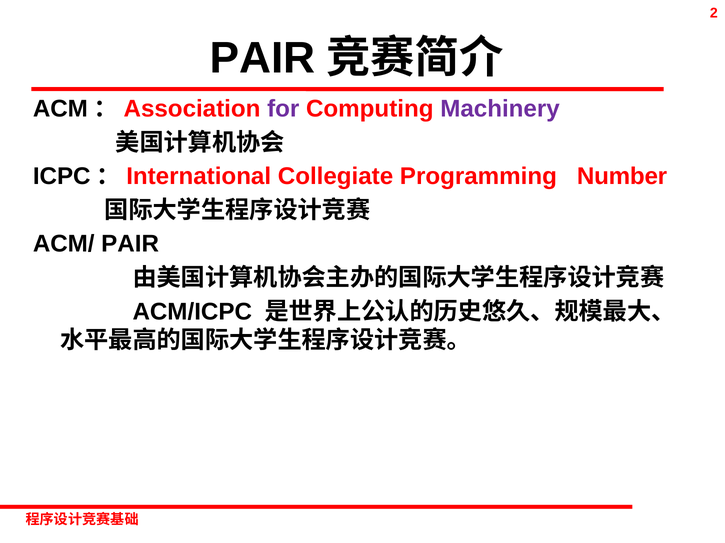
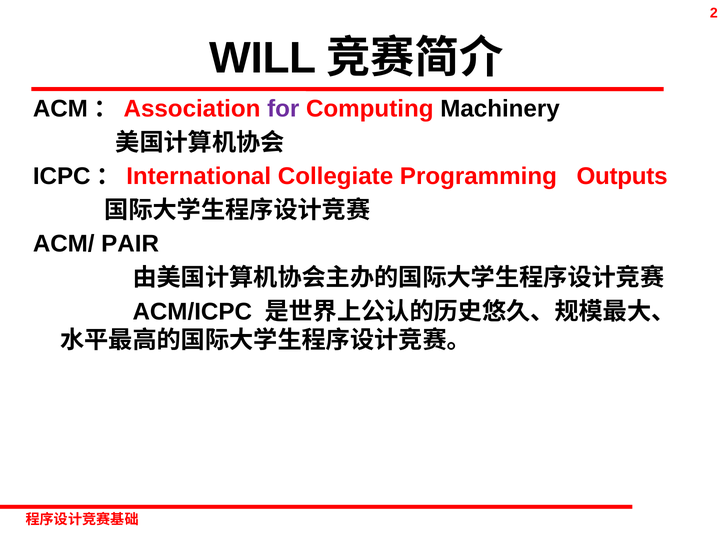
PAIR at (263, 58): PAIR -> WILL
Machinery colour: purple -> black
Number: Number -> Outputs
